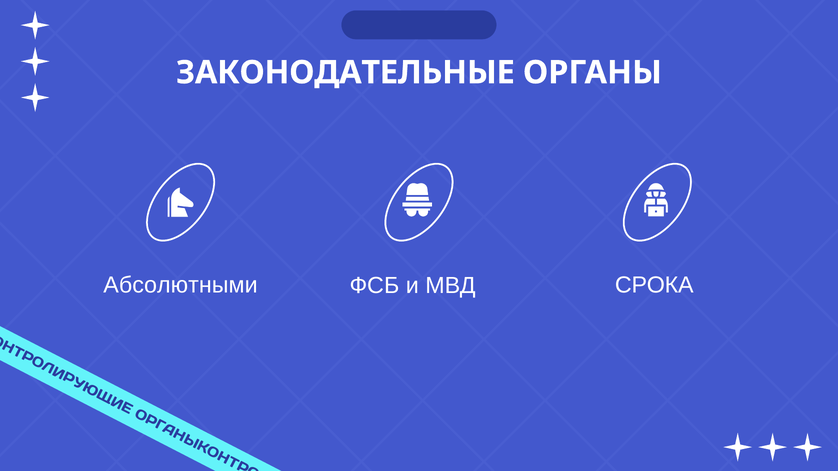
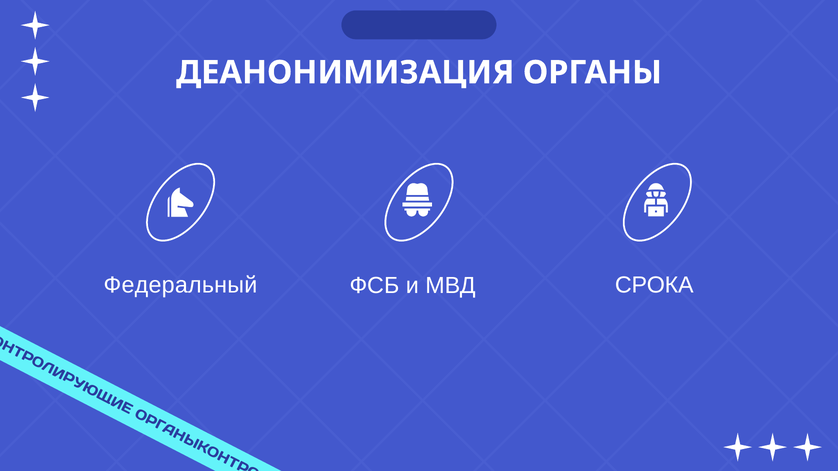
ЗАКОНОДАТЕЛЬНЫЕ: ЗАКОНОДАТЕЛЬНЫЕ -> ДЕАНОНИМИЗАЦИЯ
Абсолютными: Абсолютными -> Федеральный
